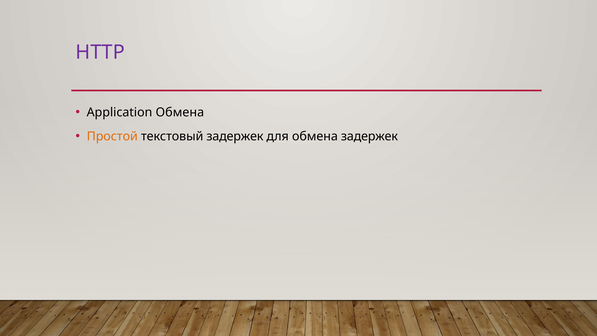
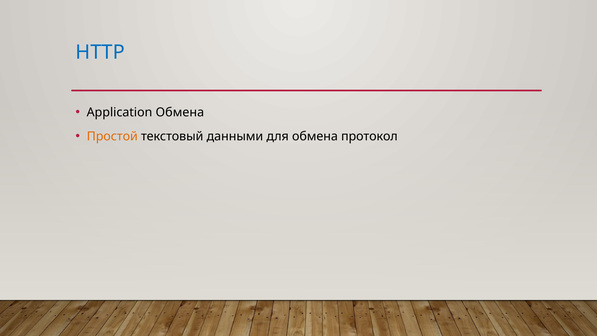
HTTP colour: purple -> blue
текстовый задержек: задержек -> данными
обмена задержек: задержек -> протокол
